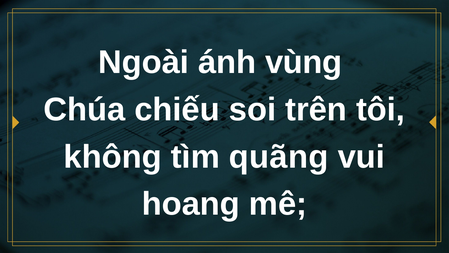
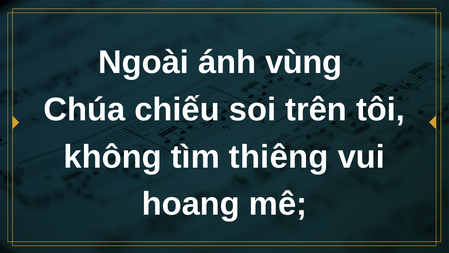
quãng: quãng -> thiêng
